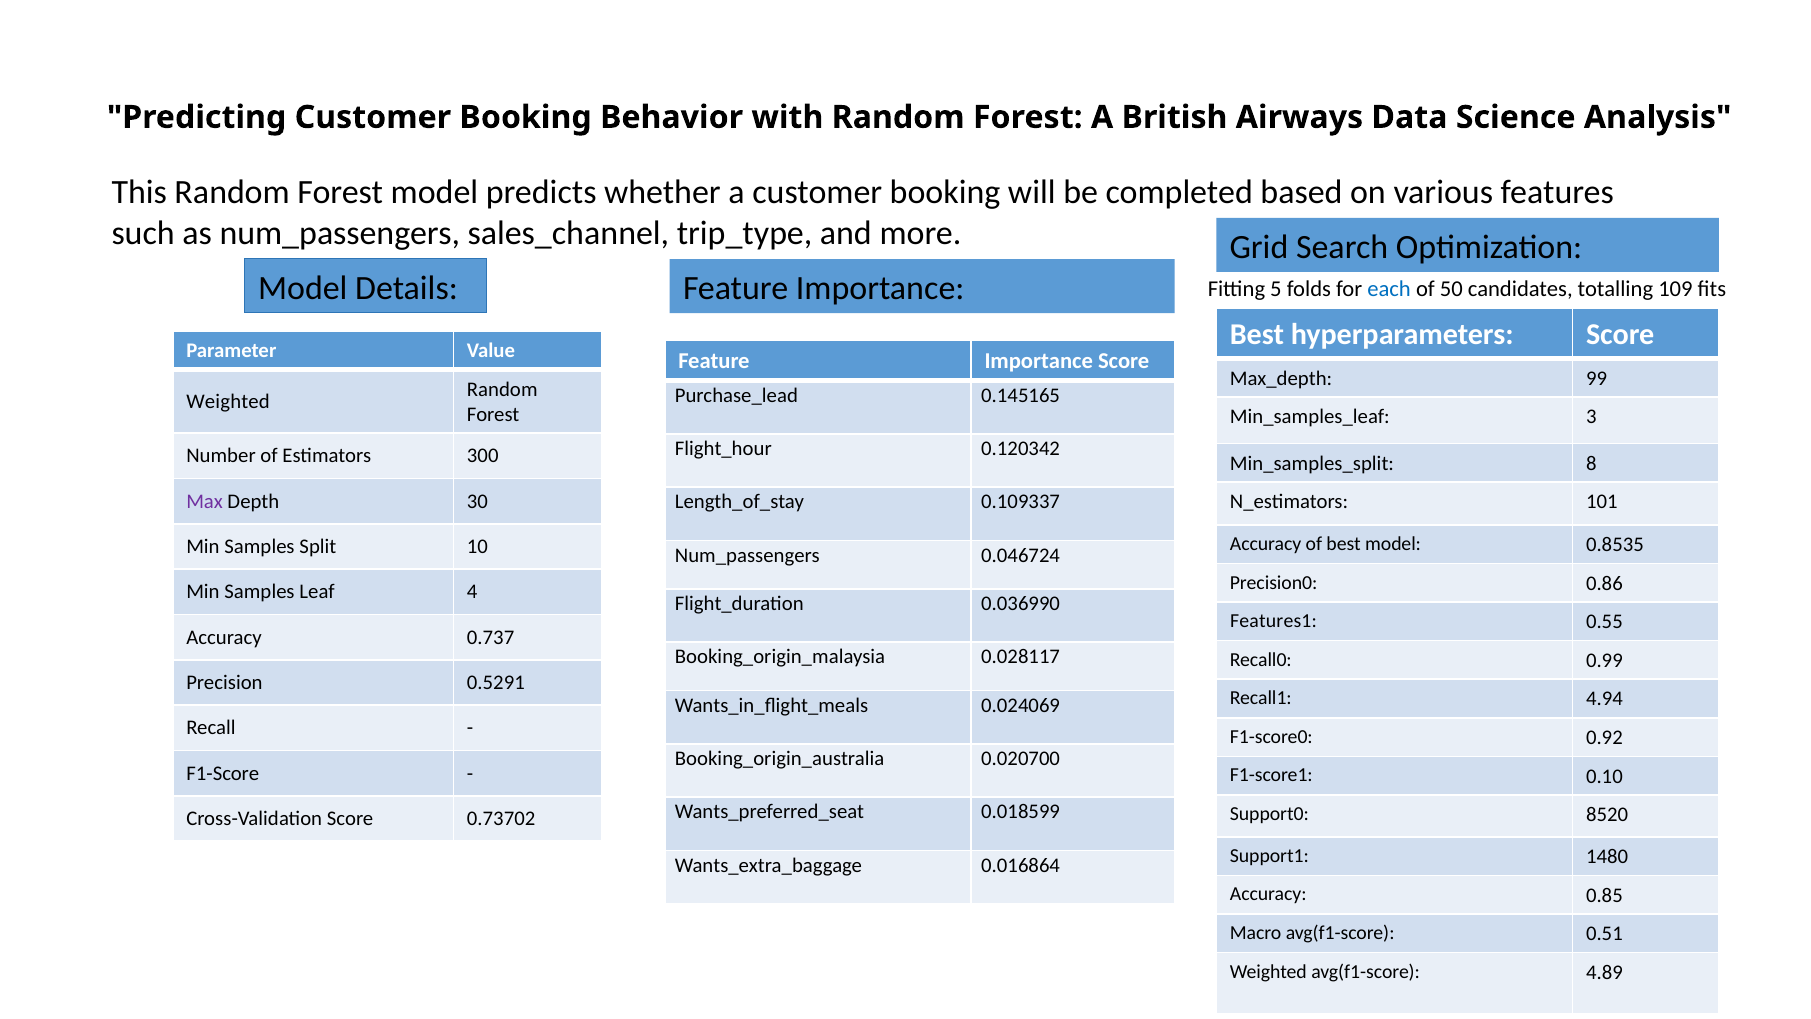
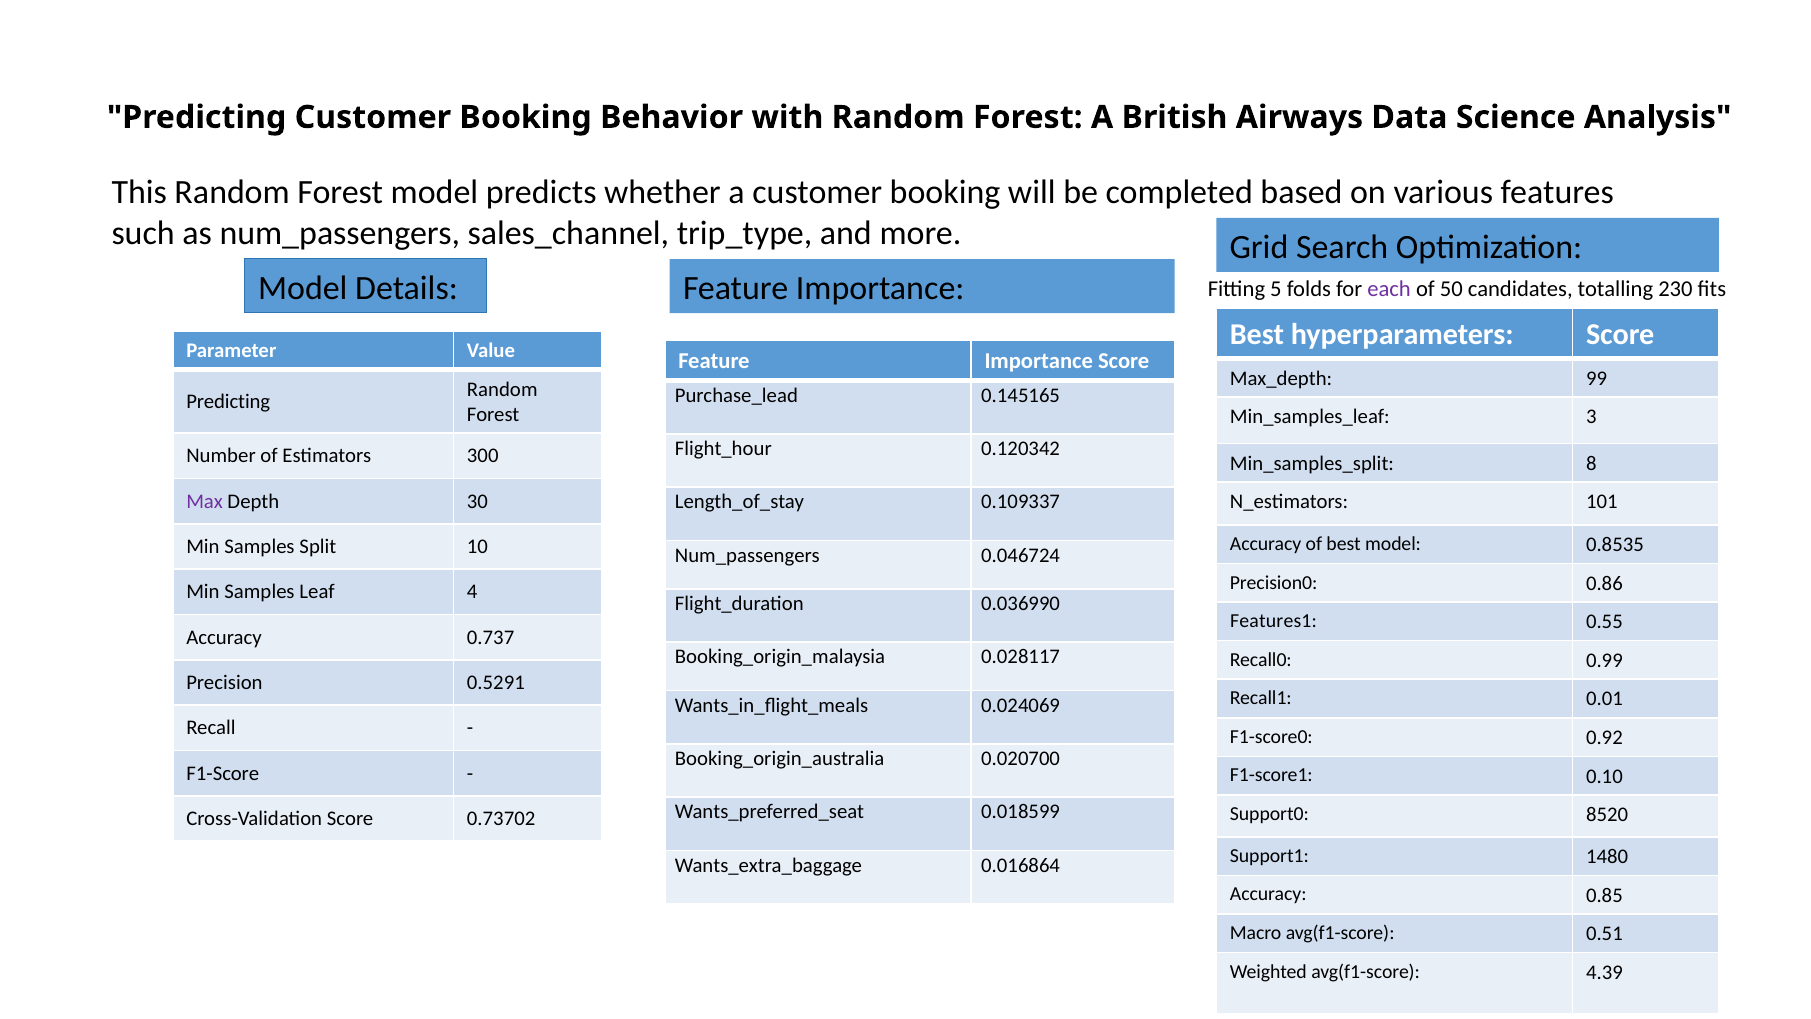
each colour: blue -> purple
109: 109 -> 230
Weighted at (228, 401): Weighted -> Predicting
4.94: 4.94 -> 0.01
4.89: 4.89 -> 4.39
